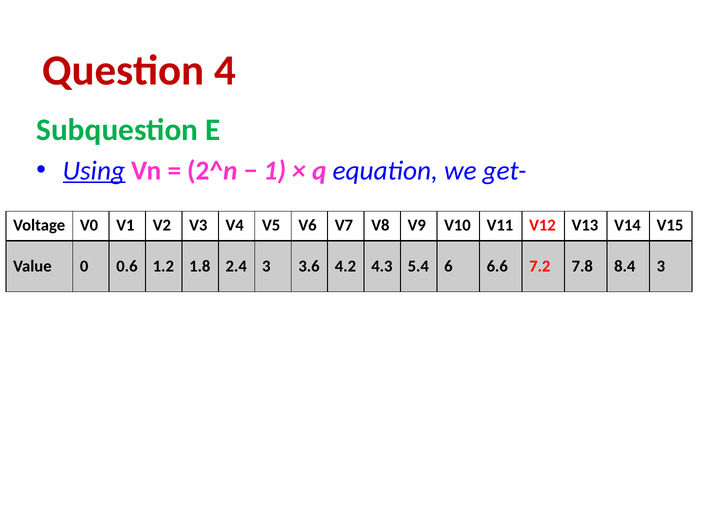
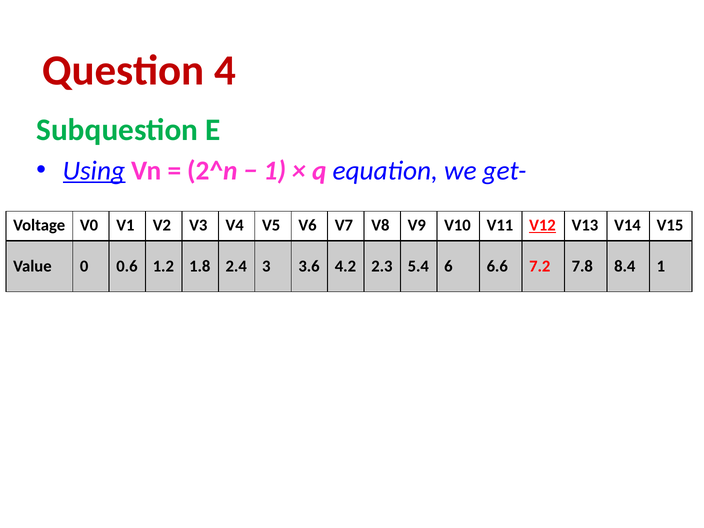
V12 underline: none -> present
4.3: 4.3 -> 2.3
8.4 3: 3 -> 1
